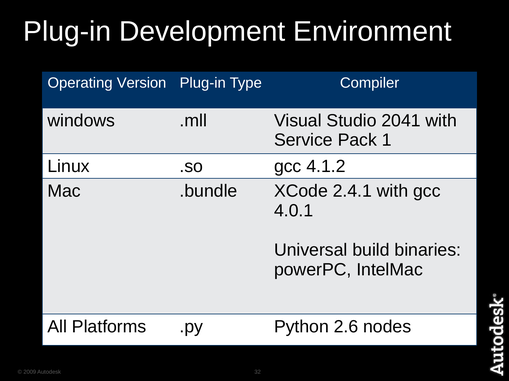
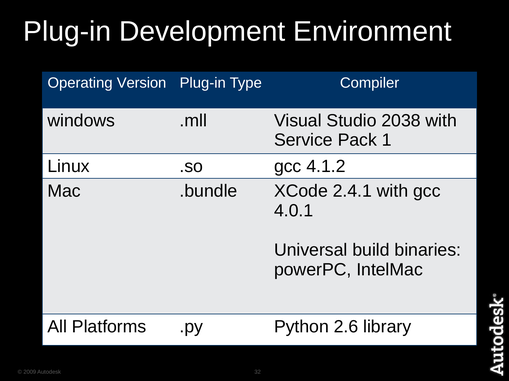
2041: 2041 -> 2038
nodes: nodes -> library
